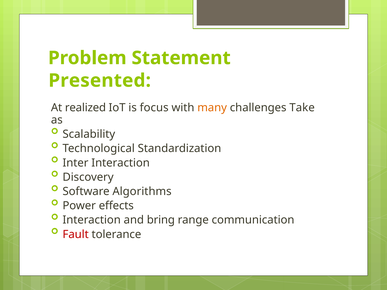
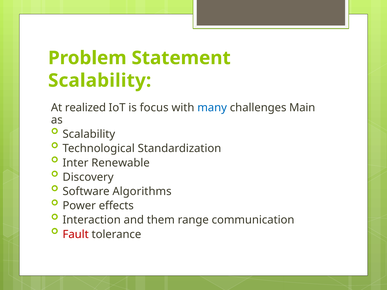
Presented at (100, 81): Presented -> Scalability
many colour: orange -> blue
Take: Take -> Main
Inter Interaction: Interaction -> Renewable
bring: bring -> them
